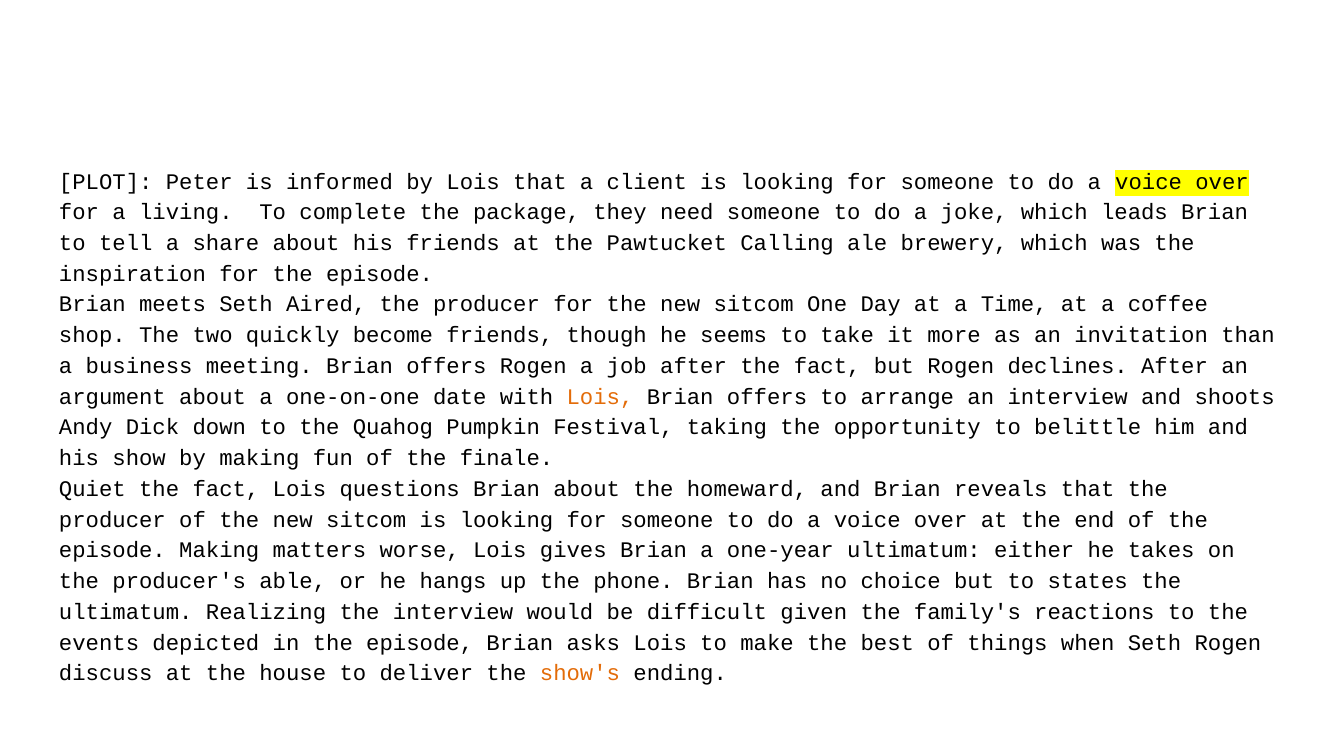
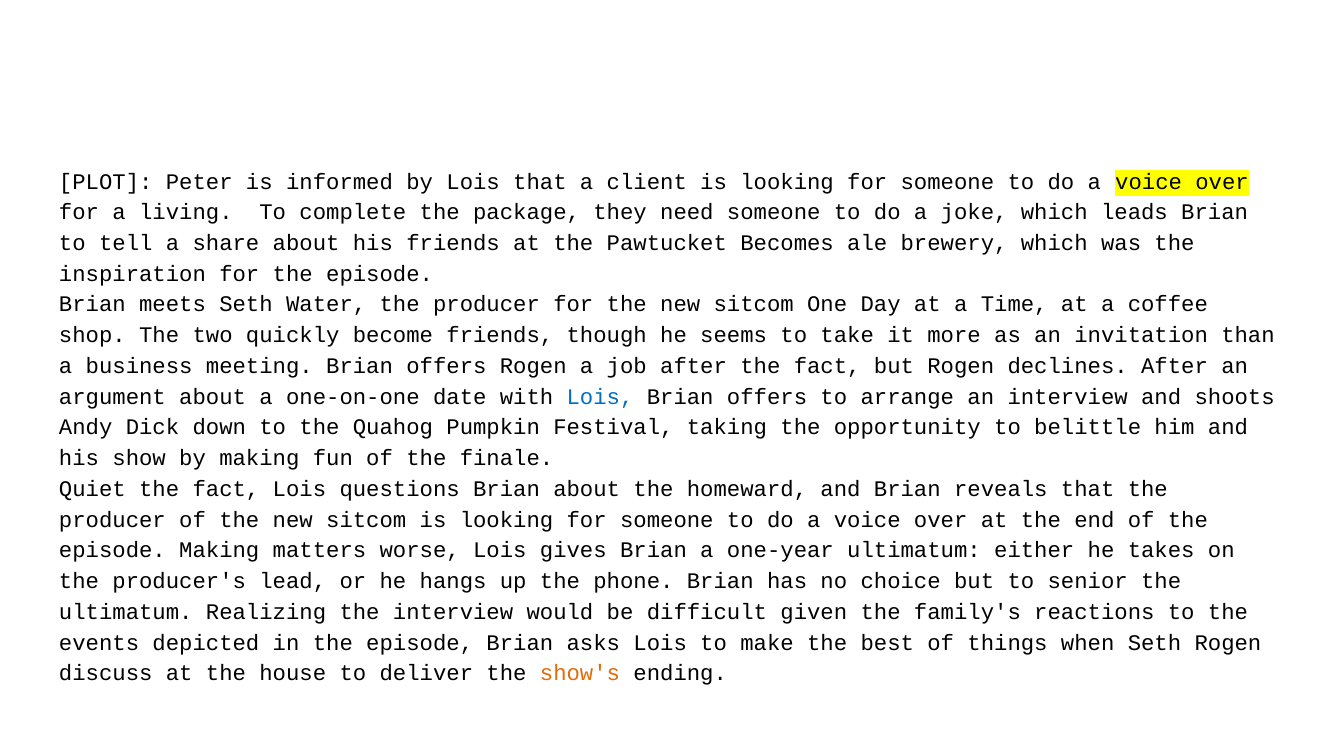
Calling: Calling -> Becomes
Aired: Aired -> Water
Lois at (600, 397) colour: orange -> blue
able: able -> lead
states: states -> senior
